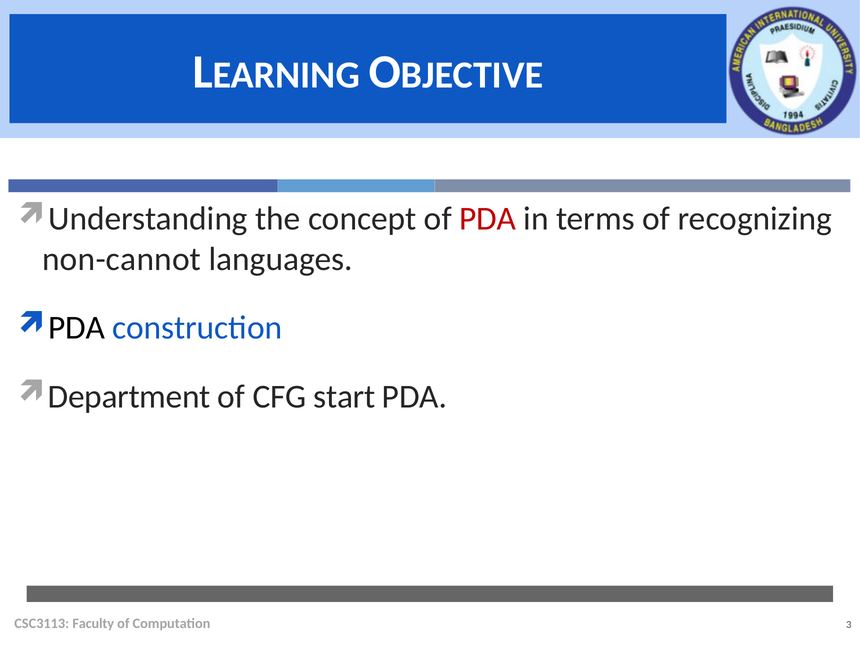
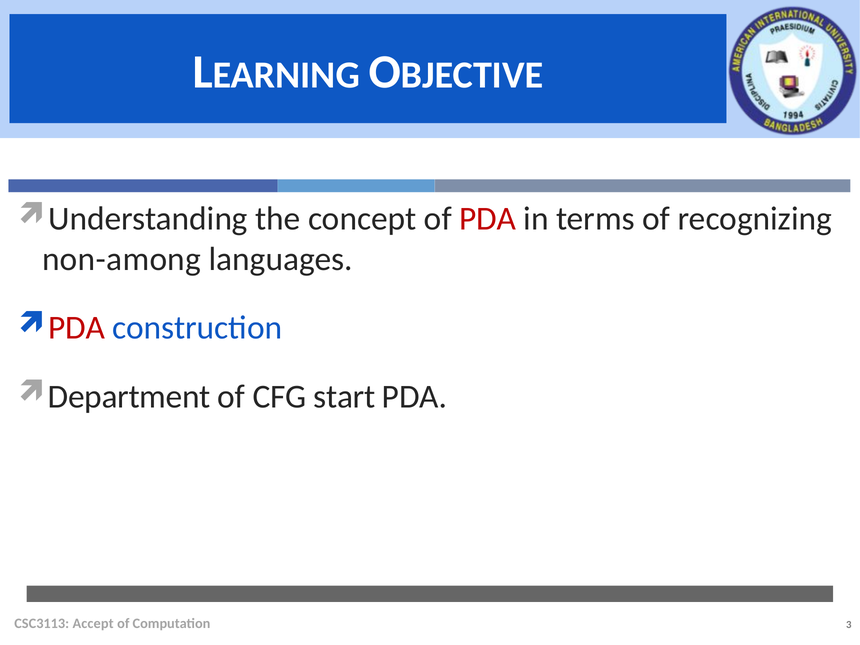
non-cannot: non-cannot -> non-among
PDA at (77, 328) colour: black -> red
Faculty: Faculty -> Accept
